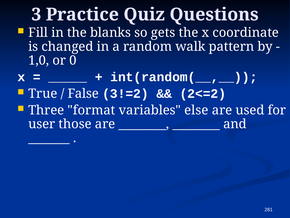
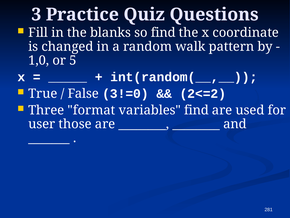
so gets: gets -> find
0: 0 -> 5
3!=2: 3!=2 -> 3!=0
variables else: else -> find
